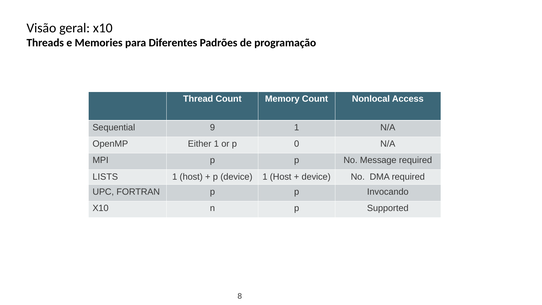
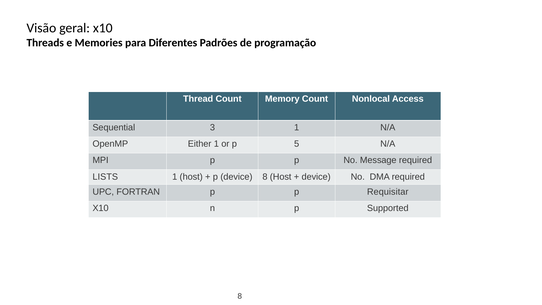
9: 9 -> 3
0: 0 -> 5
device 1: 1 -> 8
Invocando: Invocando -> Requisitar
